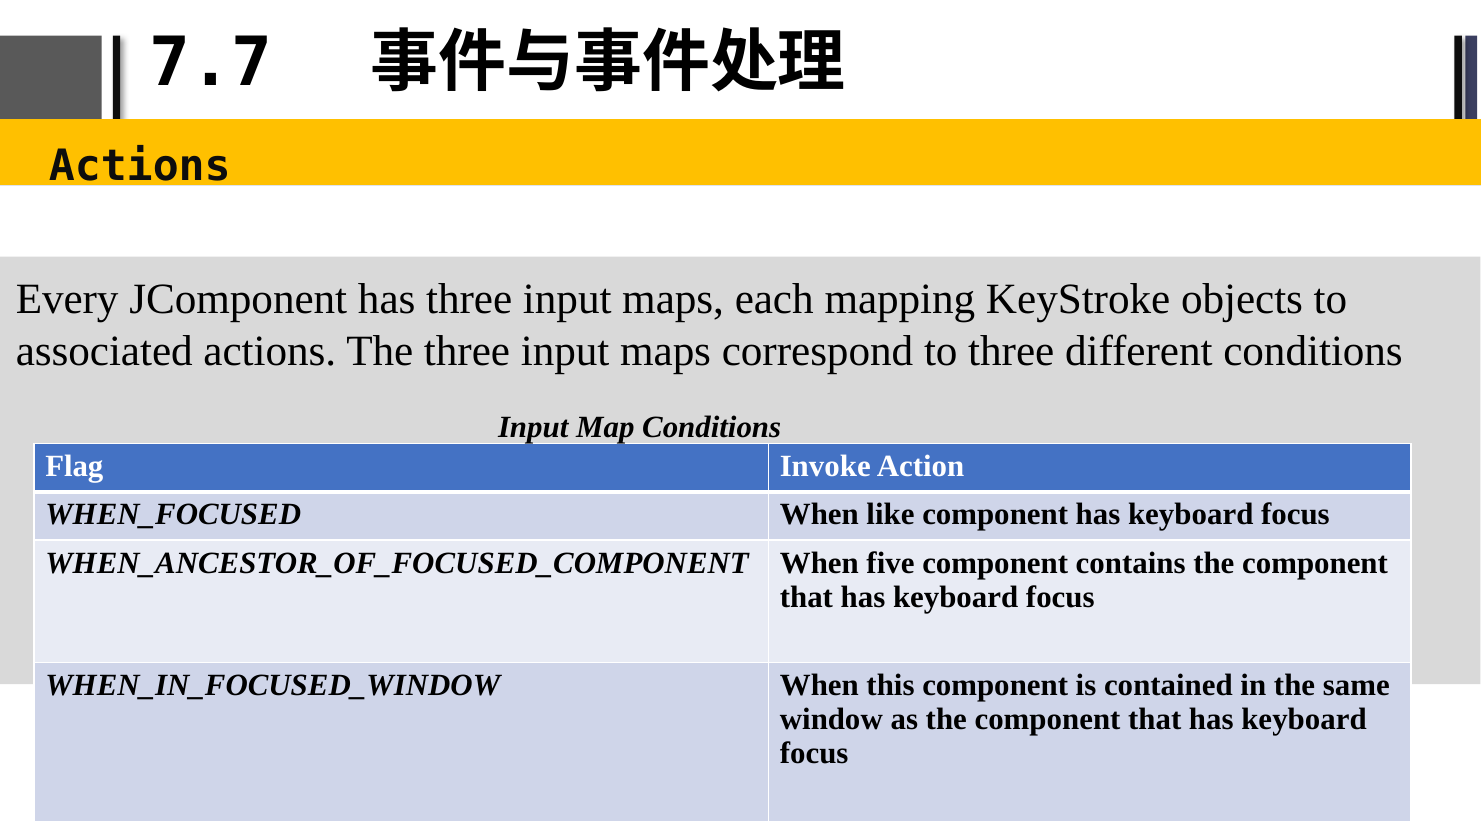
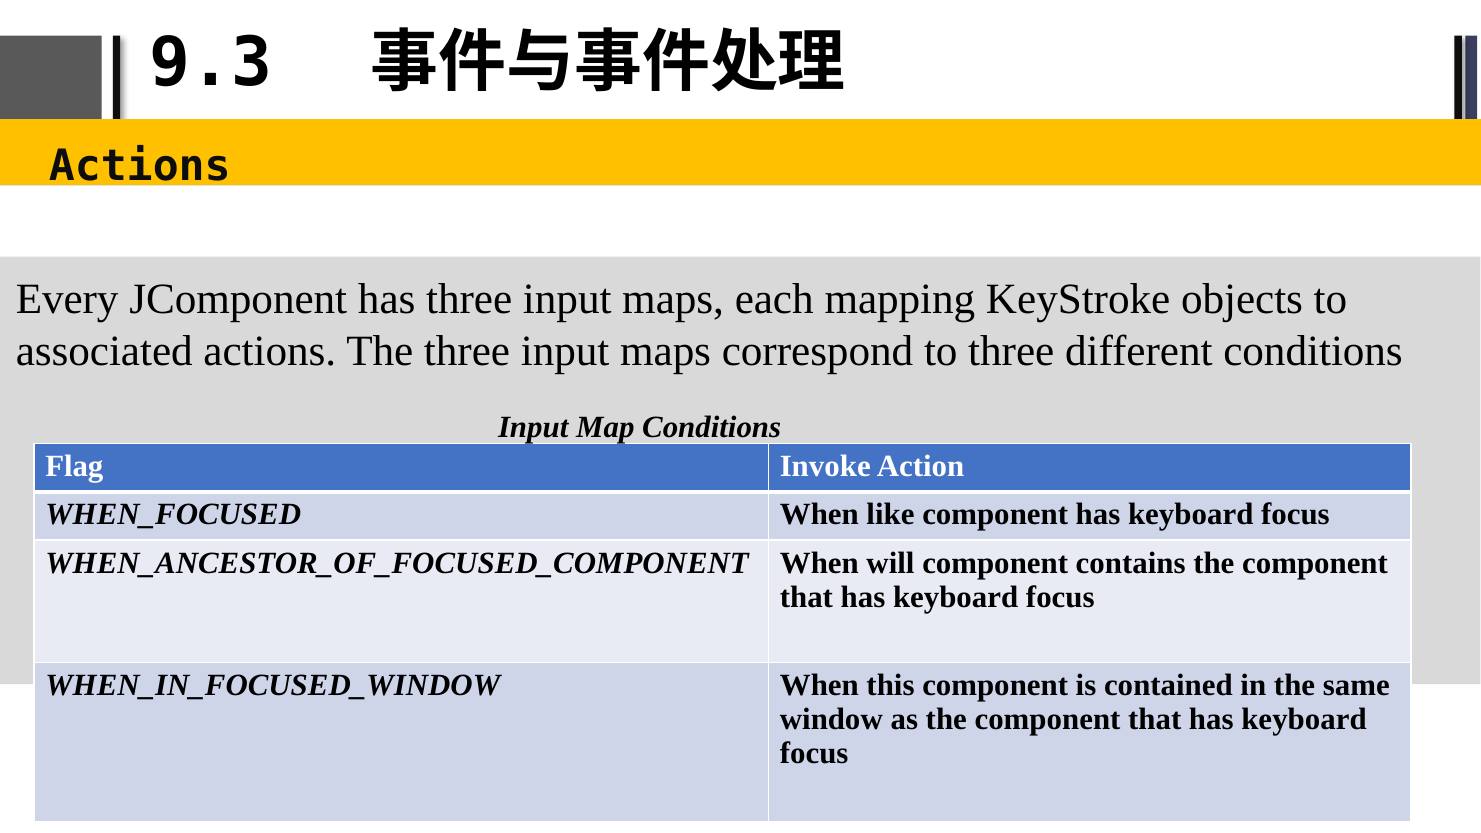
7.7: 7.7 -> 9.3
five: five -> will
